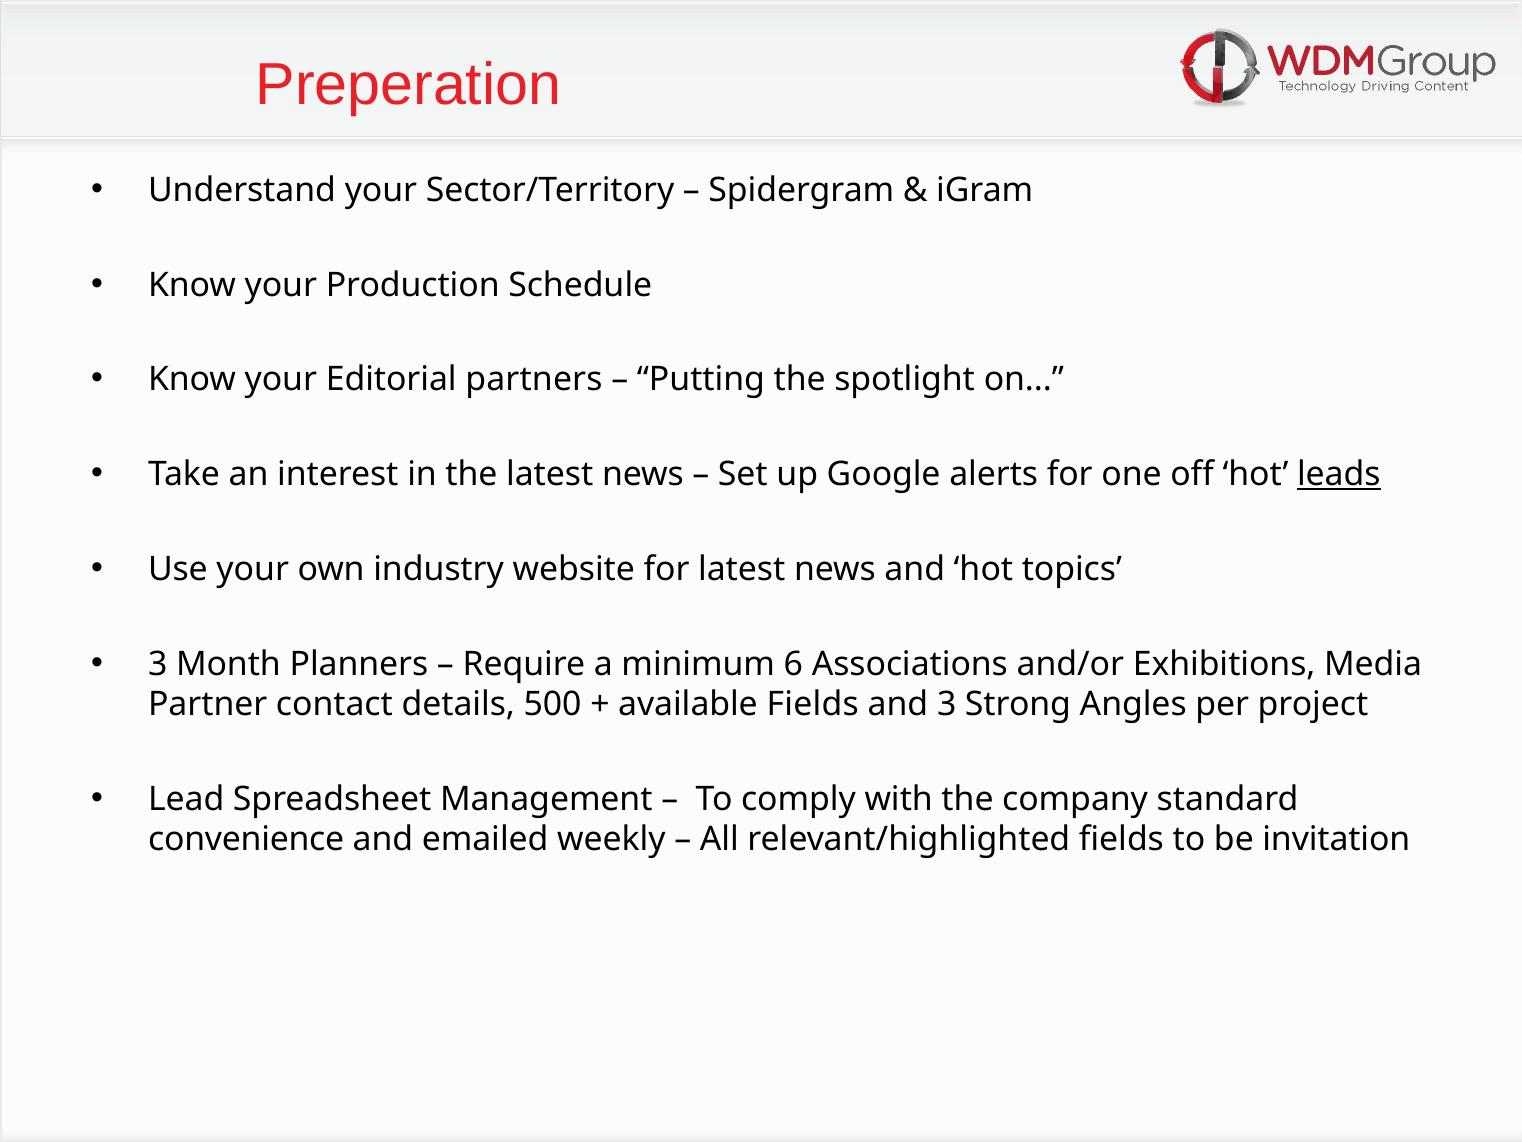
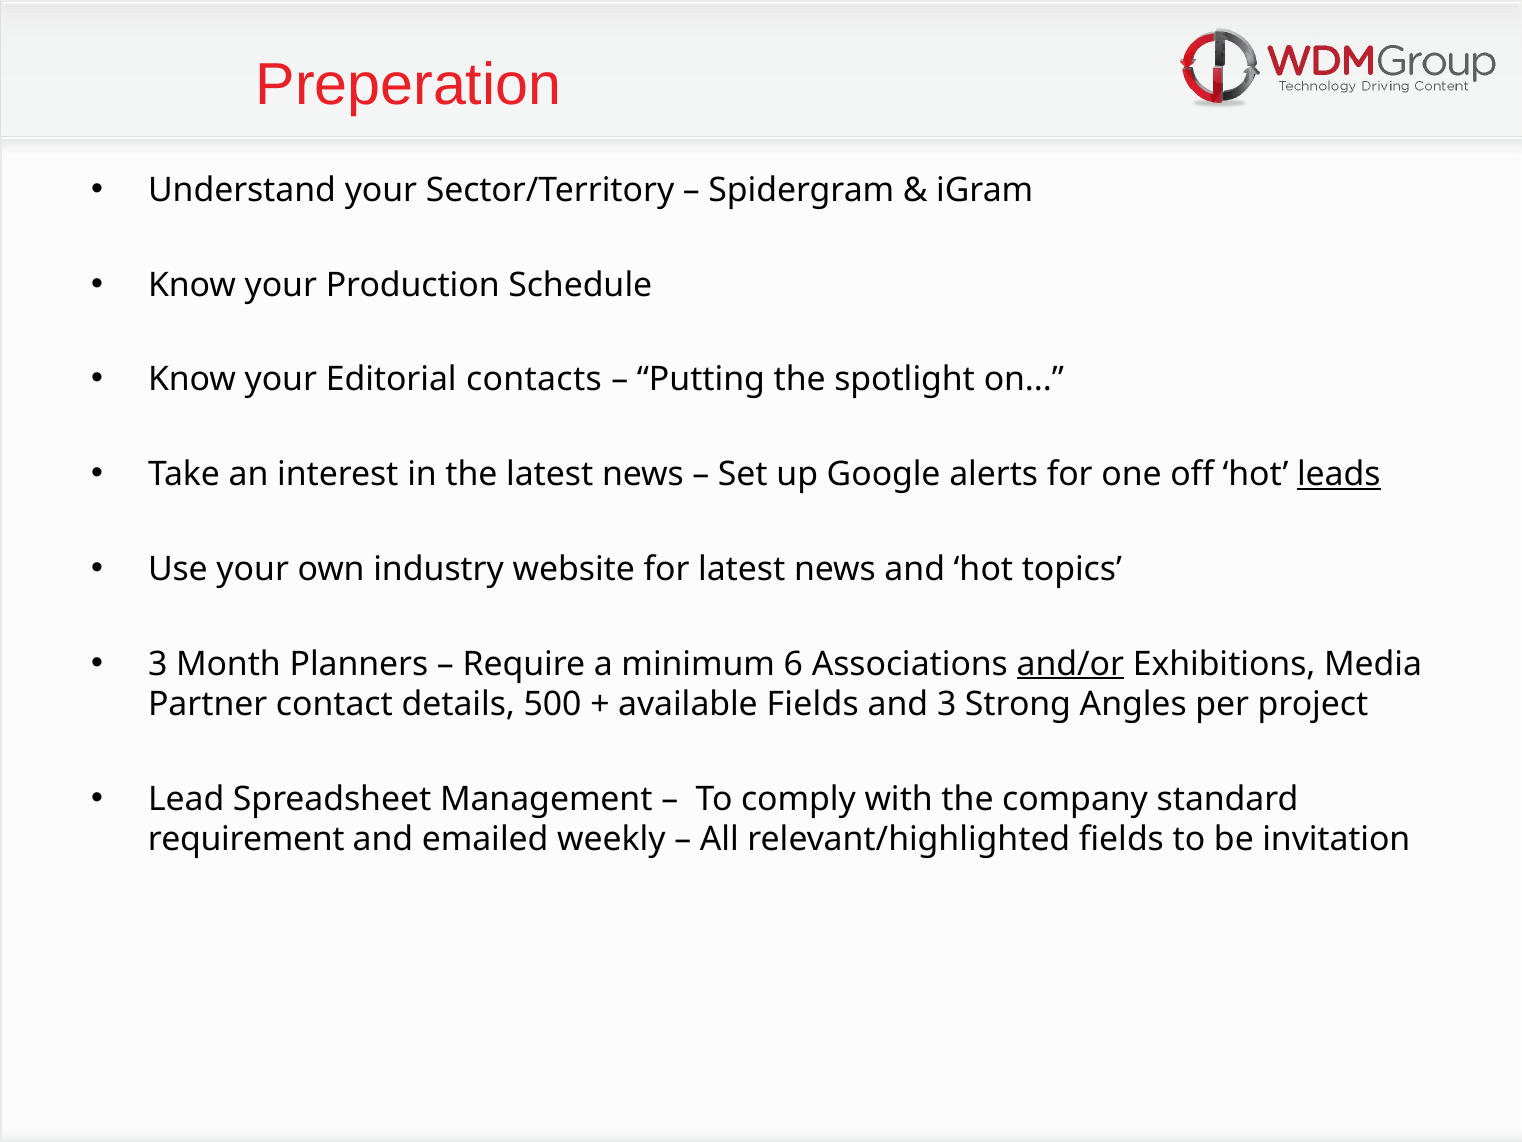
partners: partners -> contacts
and/or underline: none -> present
convenience: convenience -> requirement
